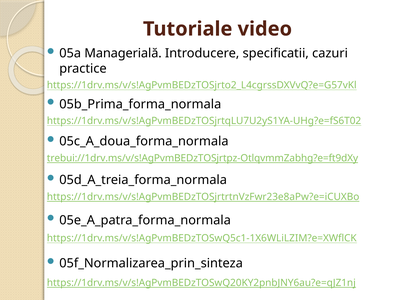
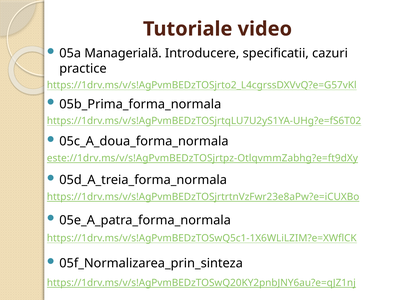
trebui://1drv.ms/v/s!AgPvmBEDzTOSjrtpz-OtlqvmmZabhg?e=ft9dXy: trebui://1drv.ms/v/s!AgPvmBEDzTOSjrtpz-OtlqvmmZabhg?e=ft9dXy -> este://1drv.ms/v/s!AgPvmBEDzTOSjrtpz-OtlqvmmZabhg?e=ft9dXy
